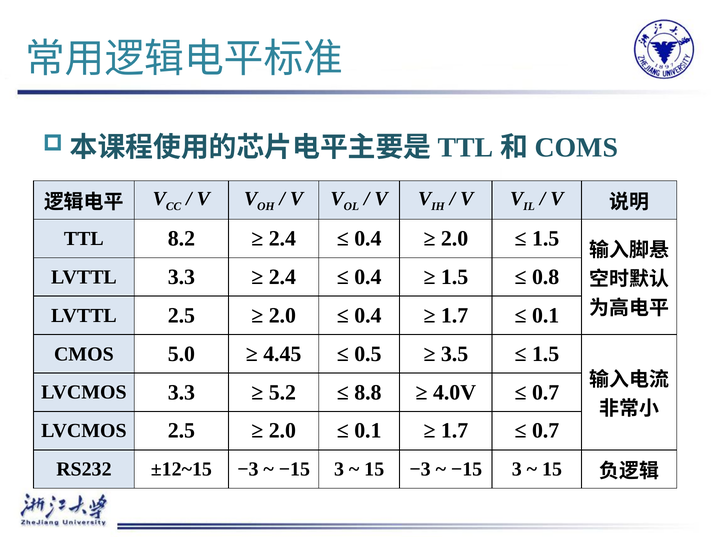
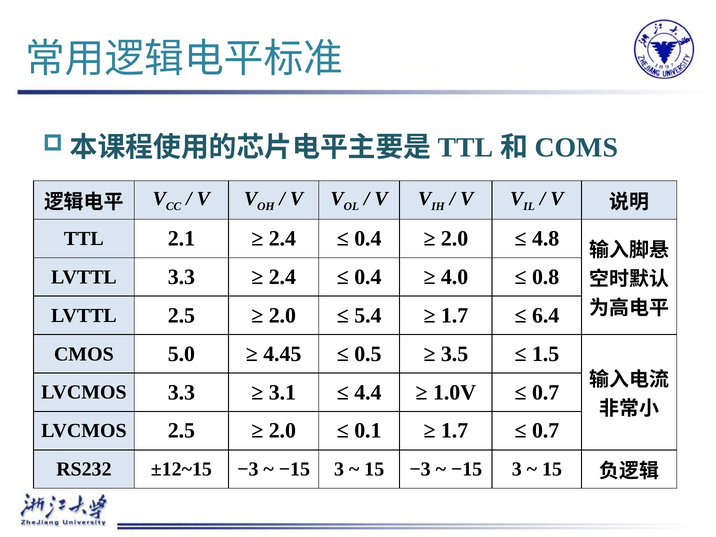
8.2: 8.2 -> 2.1
1.5 at (546, 239): 1.5 -> 4.8
1.5 at (455, 277): 1.5 -> 4.0
0.4 at (368, 315): 0.4 -> 5.4
0.1 at (546, 315): 0.1 -> 6.4
5.2: 5.2 -> 3.1
8.8: 8.8 -> 4.4
4.0V: 4.0V -> 1.0V
